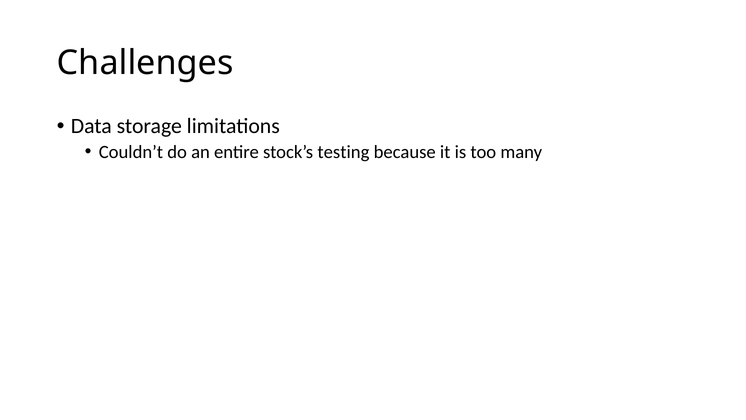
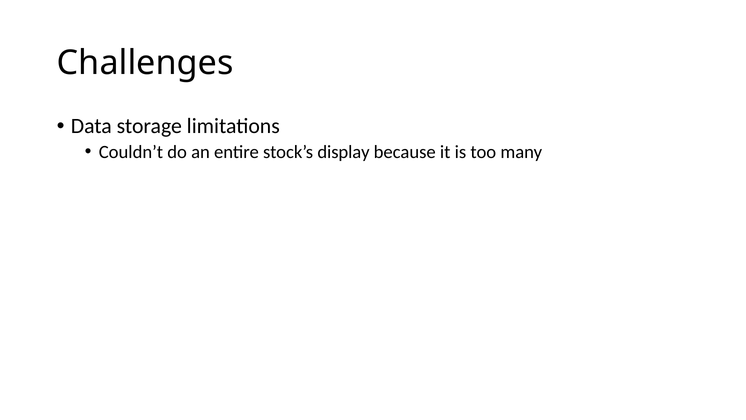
testing: testing -> display
